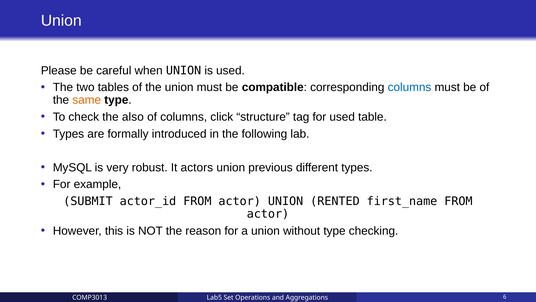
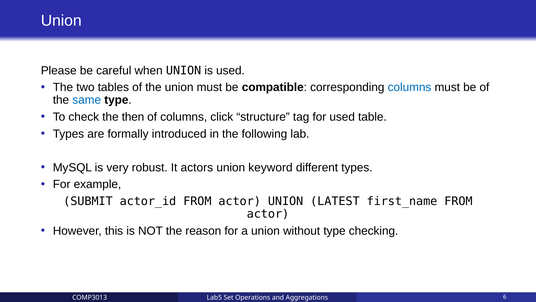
same colour: orange -> blue
also: also -> then
previous: previous -> keyword
RENTED: RENTED -> LATEST
